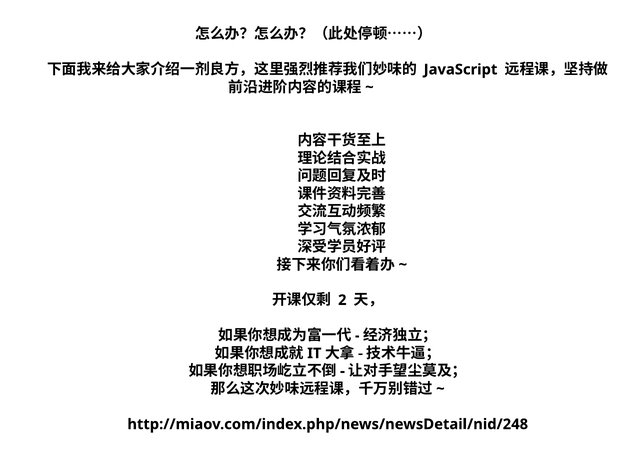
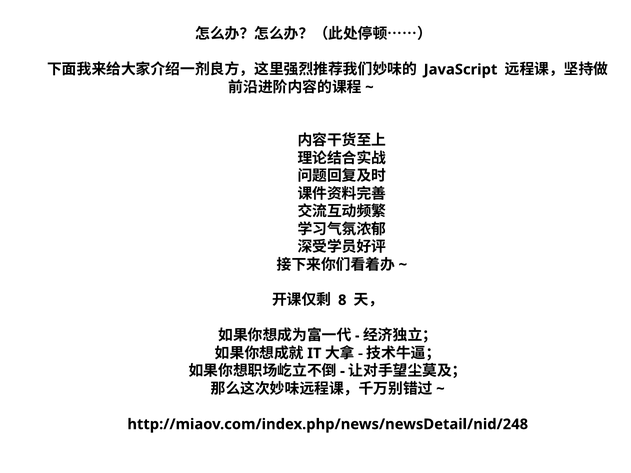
2: 2 -> 8
